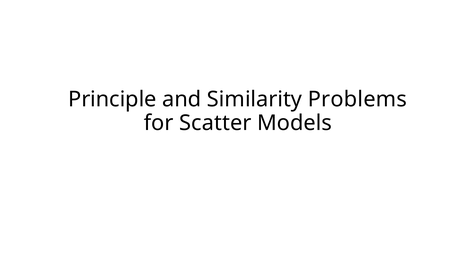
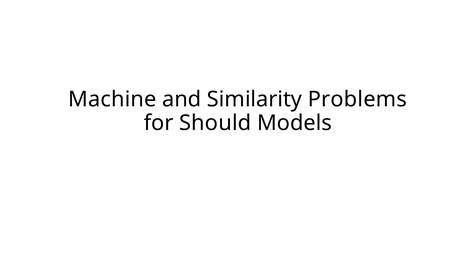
Principle: Principle -> Machine
Scatter: Scatter -> Should
